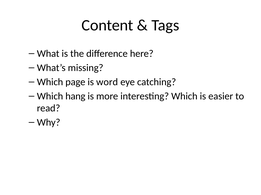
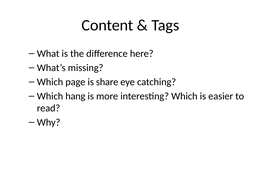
word: word -> share
